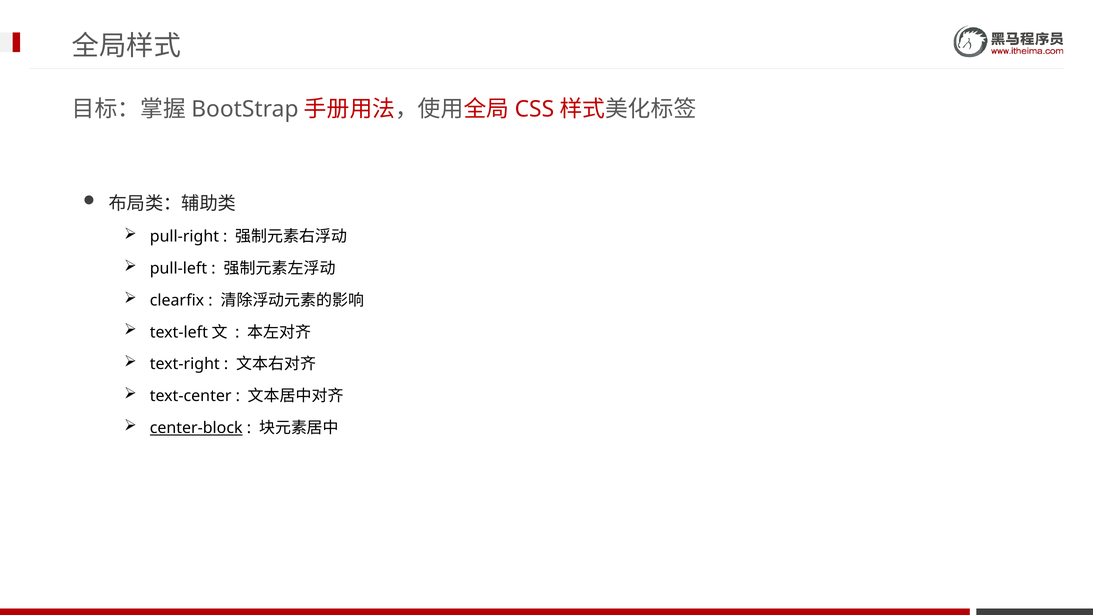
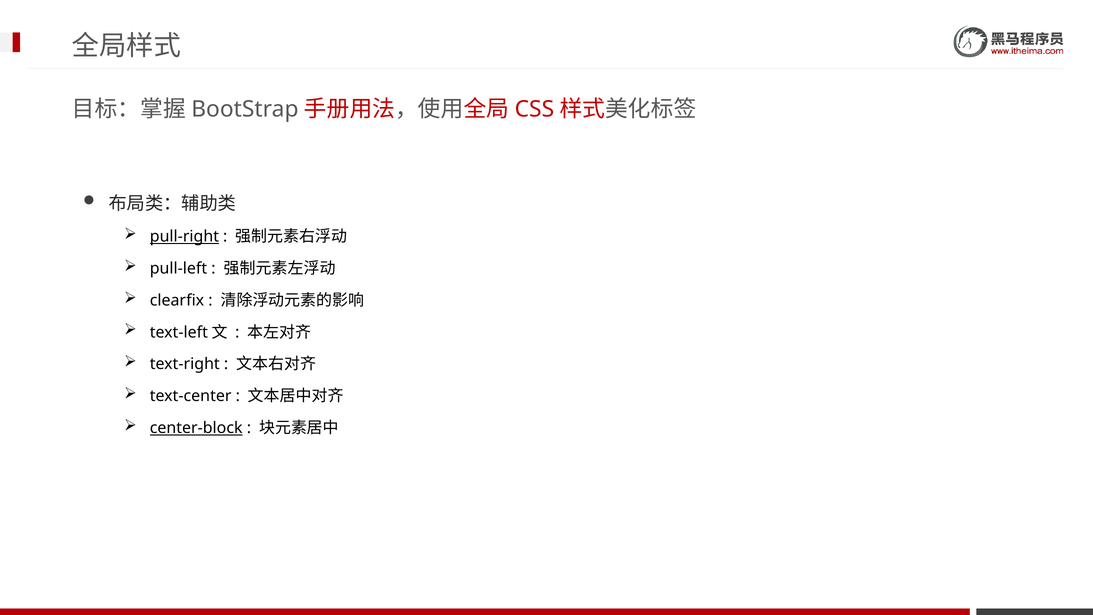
pull-right underline: none -> present
